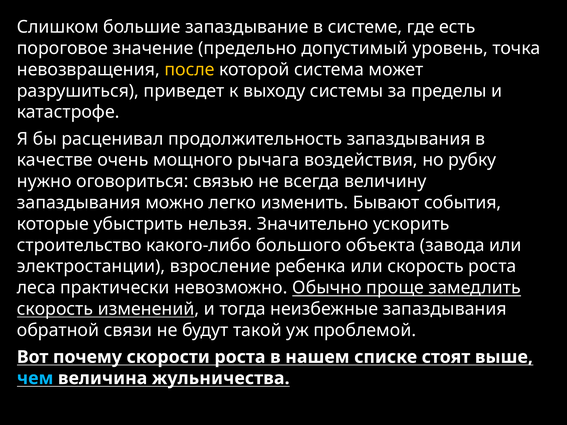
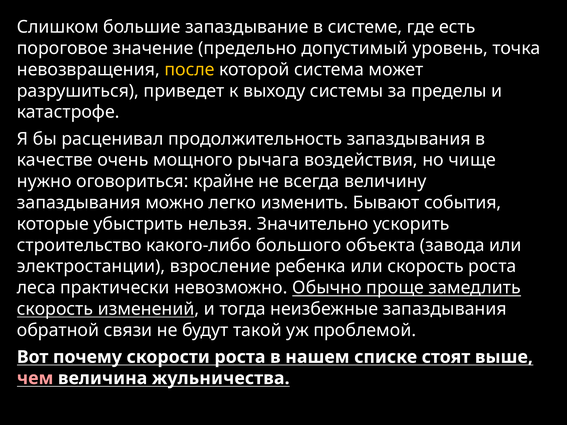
рубку: рубку -> чище
связью: связью -> крайне
чем colour: light blue -> pink
